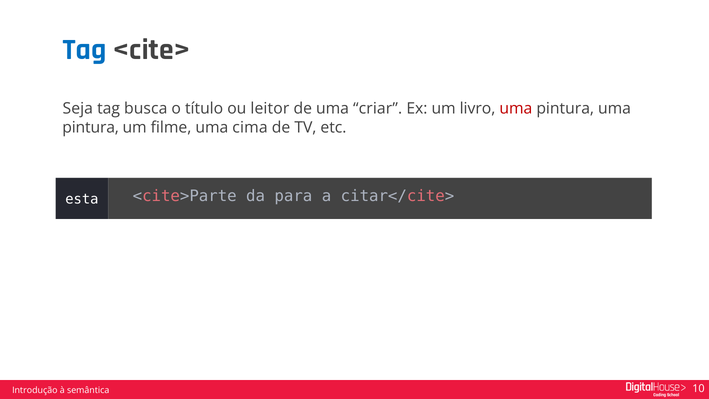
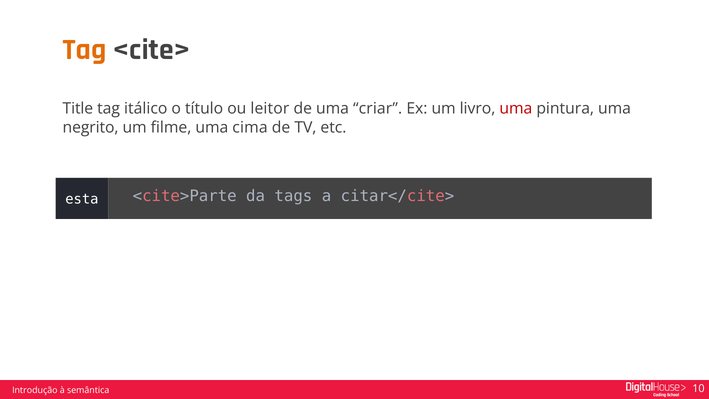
Tag at (85, 50) colour: blue -> orange
Seja: Seja -> Title
busca: busca -> itálico
pintura at (91, 128): pintura -> negrito
para: para -> tags
